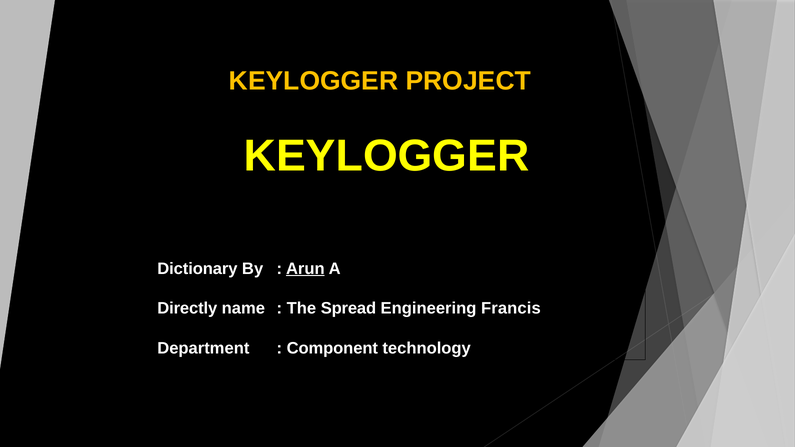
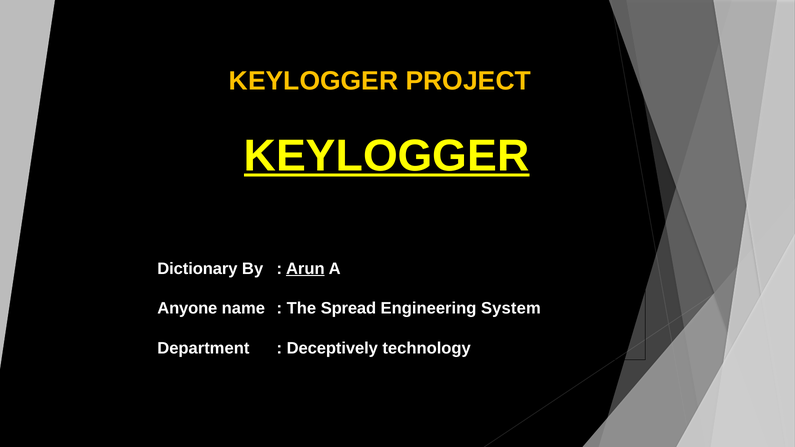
KEYLOGGER at (387, 156) underline: none -> present
Directly: Directly -> Anyone
Francis: Francis -> System
Component: Component -> Deceptively
